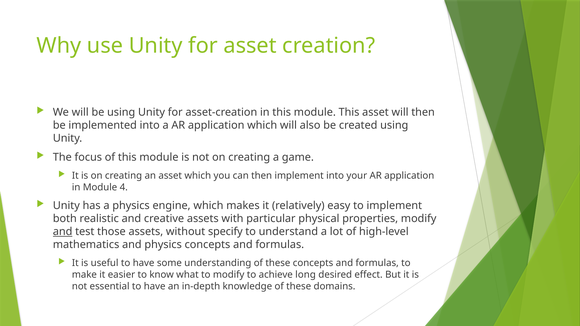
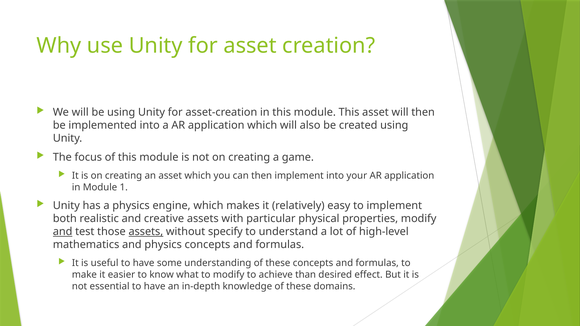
4: 4 -> 1
assets at (146, 232) underline: none -> present
long: long -> than
